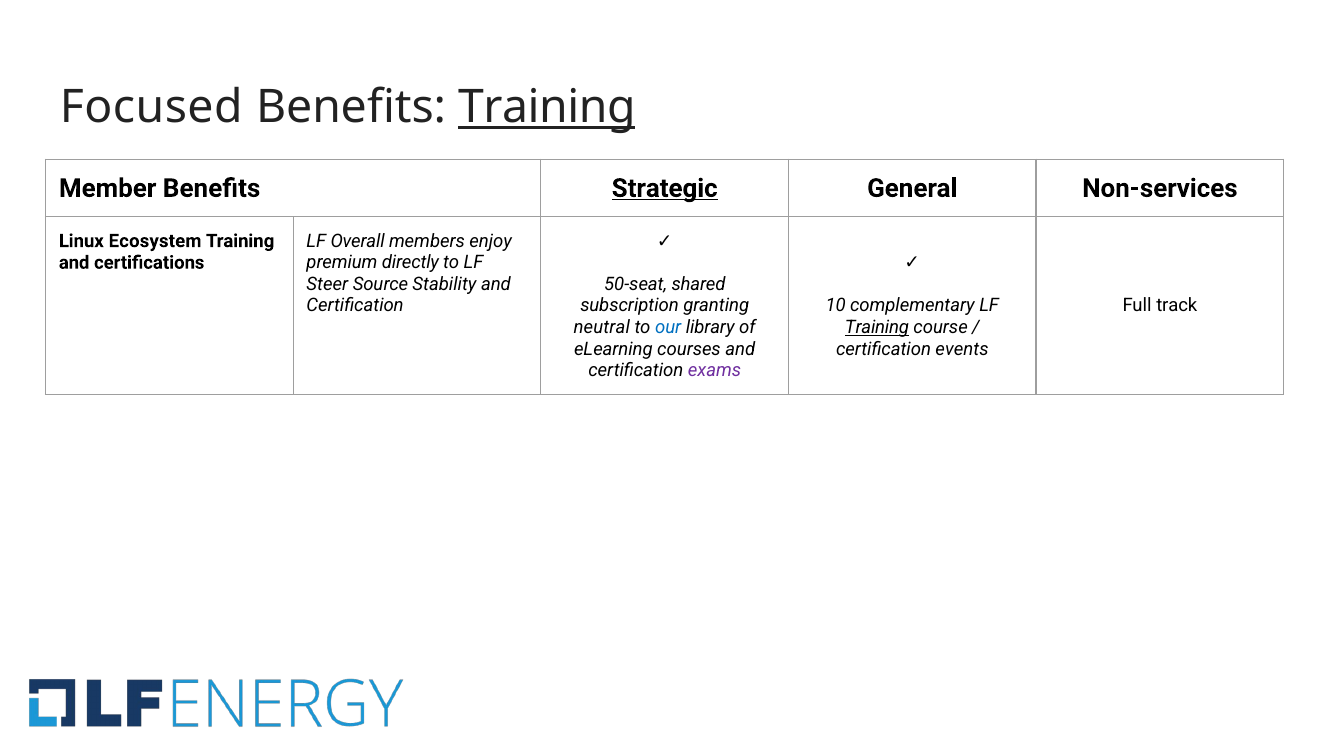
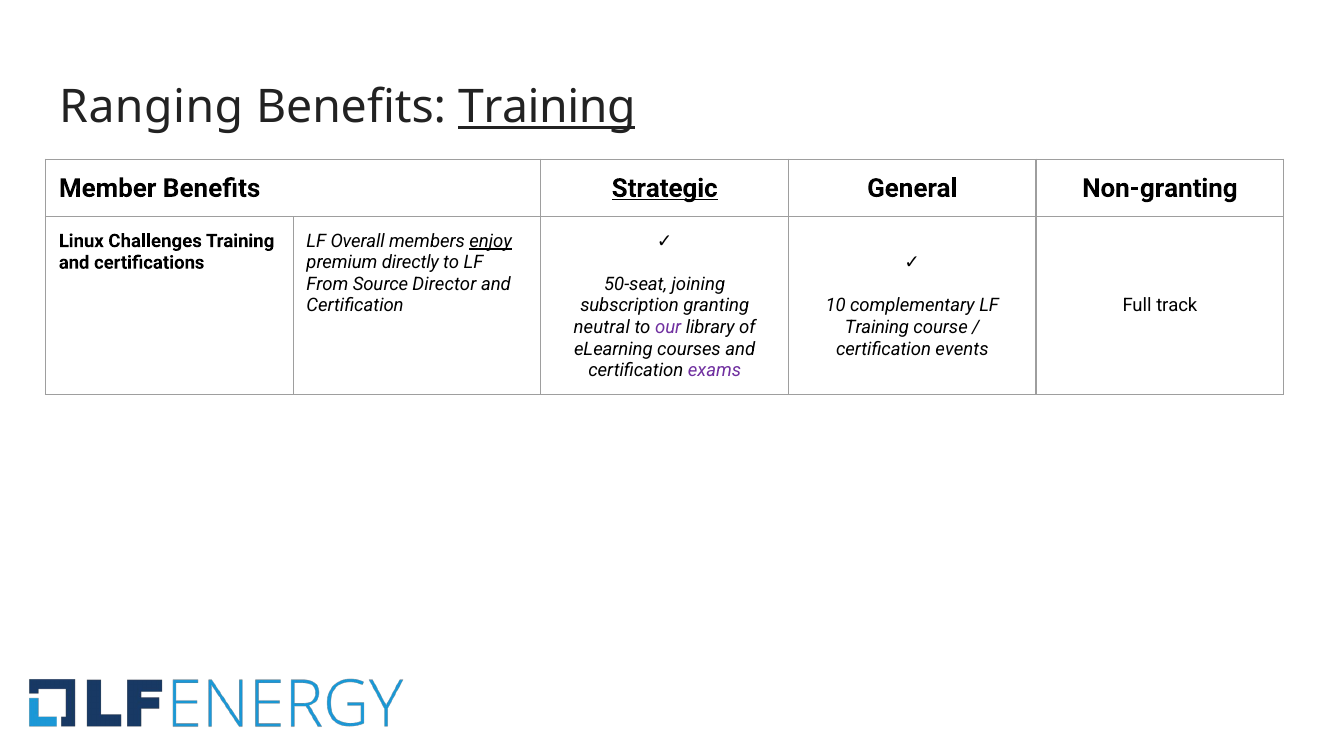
Focused: Focused -> Ranging
Non-services: Non-services -> Non-granting
enjoy underline: none -> present
Ecosystem: Ecosystem -> Challenges
Steer: Steer -> From
Stability: Stability -> Director
shared: shared -> joining
our colour: blue -> purple
Training at (877, 328) underline: present -> none
